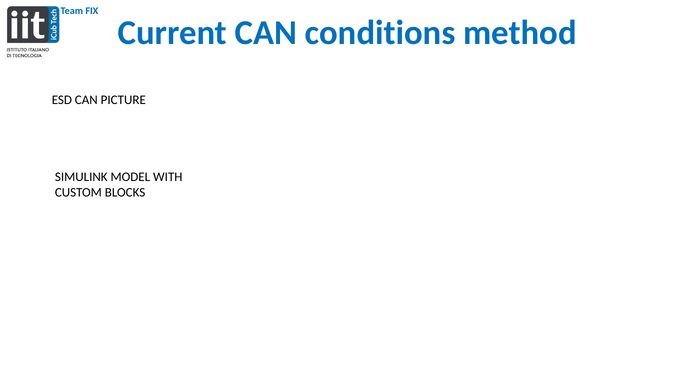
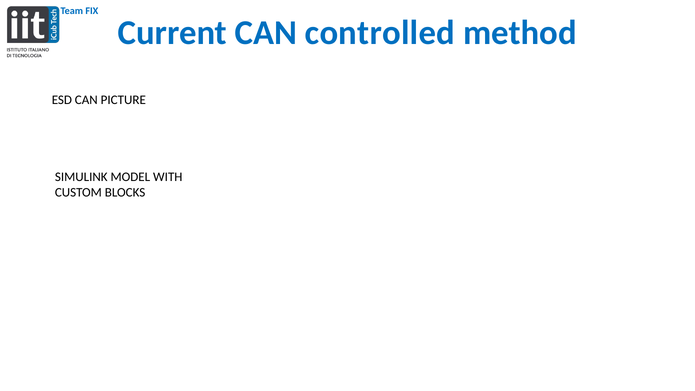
conditions: conditions -> controlled
